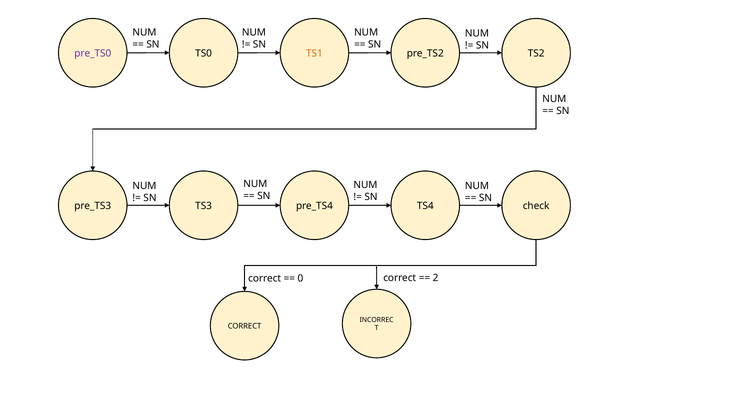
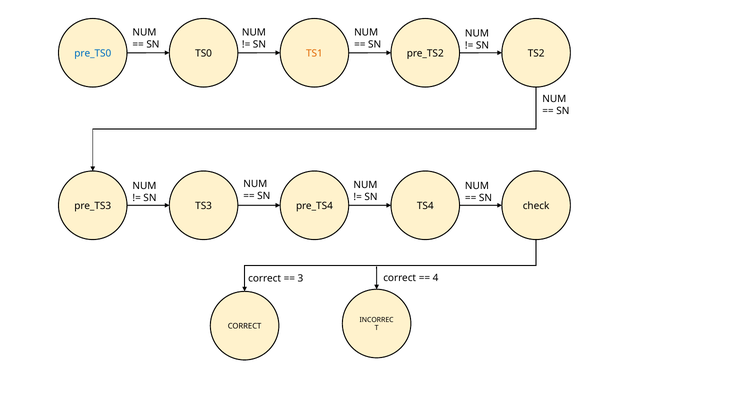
pre_TS0 colour: purple -> blue
0: 0 -> 3
2: 2 -> 4
